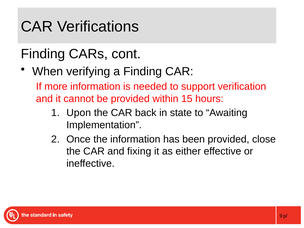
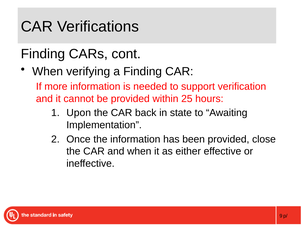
15: 15 -> 25
and fixing: fixing -> when
